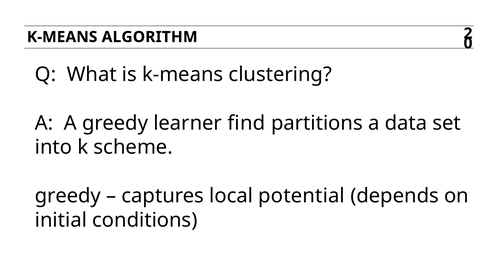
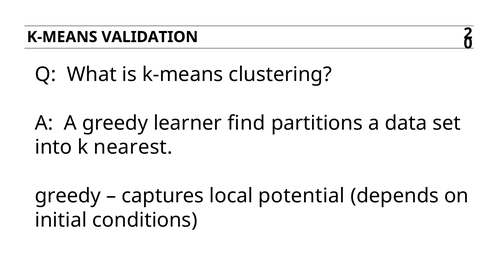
ALGORITHM: ALGORITHM -> VALIDATION
scheme: scheme -> nearest
